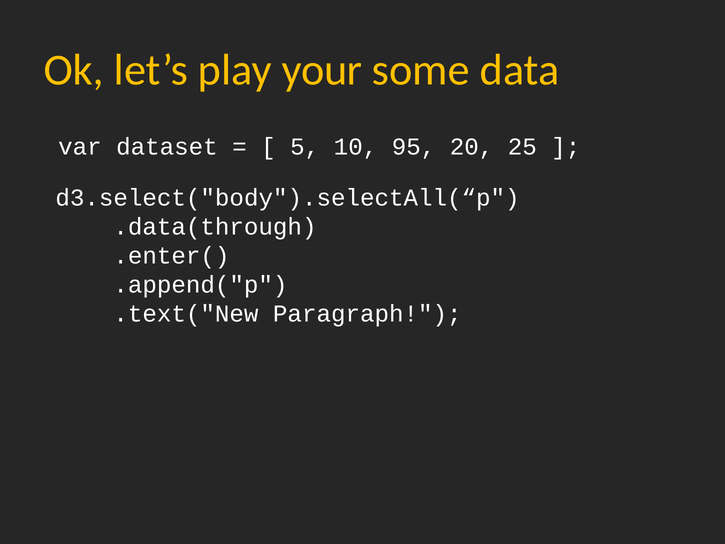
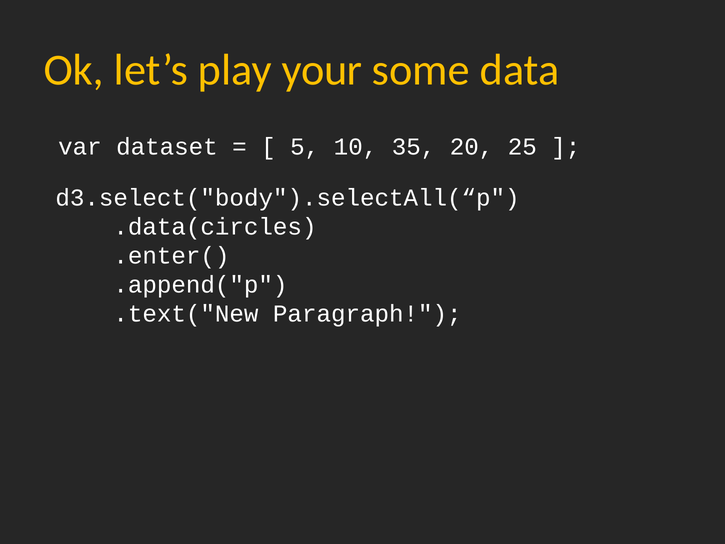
95: 95 -> 35
.data(through: .data(through -> .data(circles
